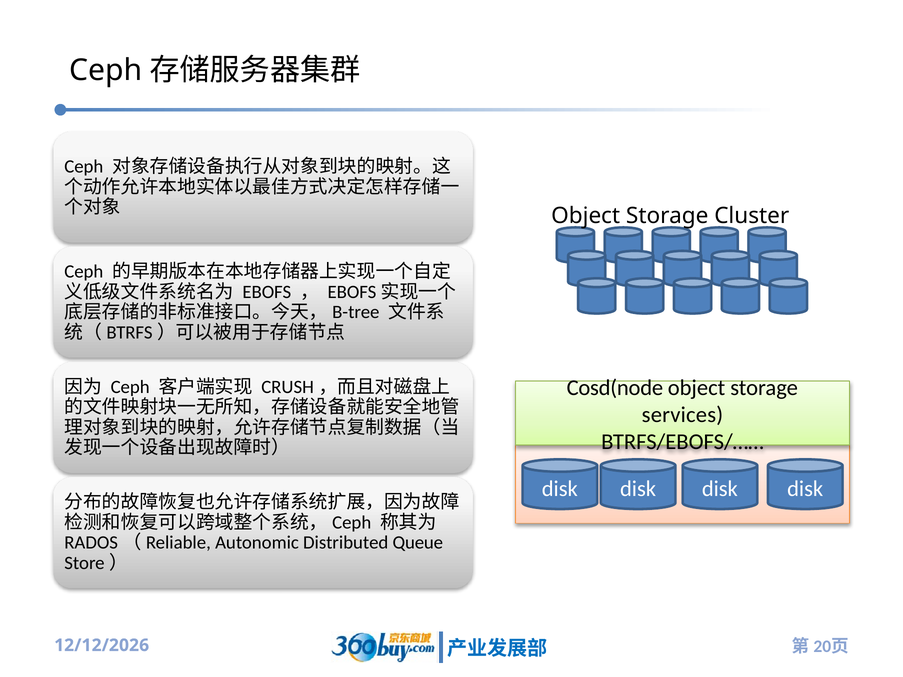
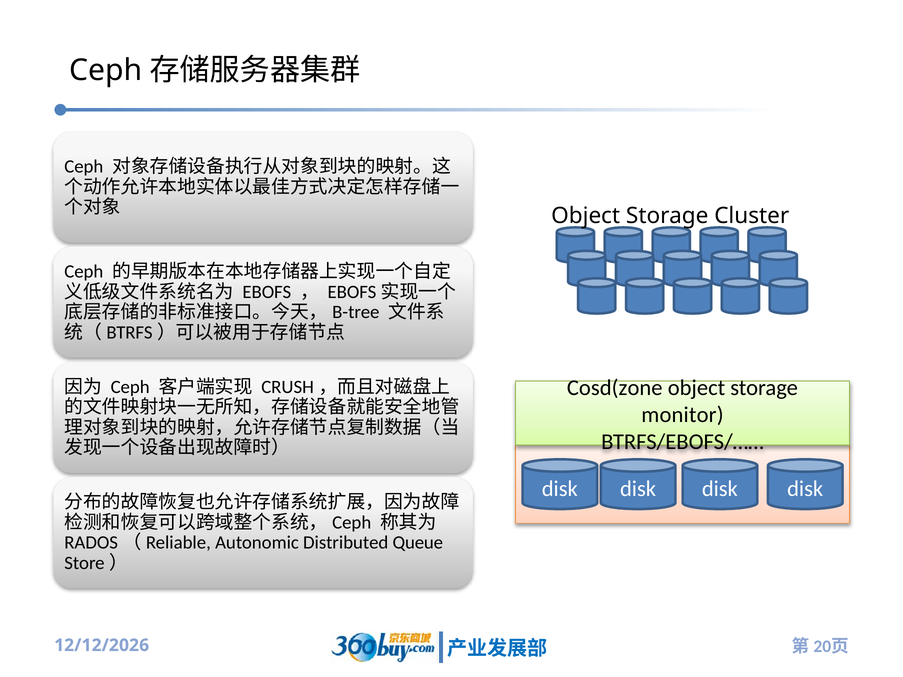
Cosd(node: Cosd(node -> Cosd(zone
services: services -> monitor
